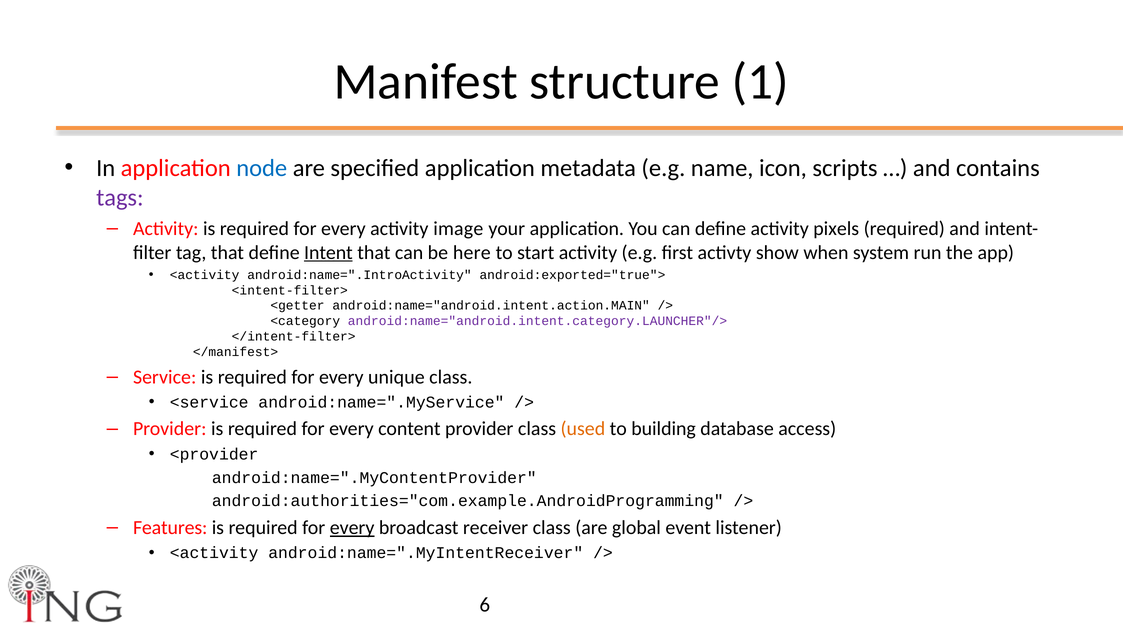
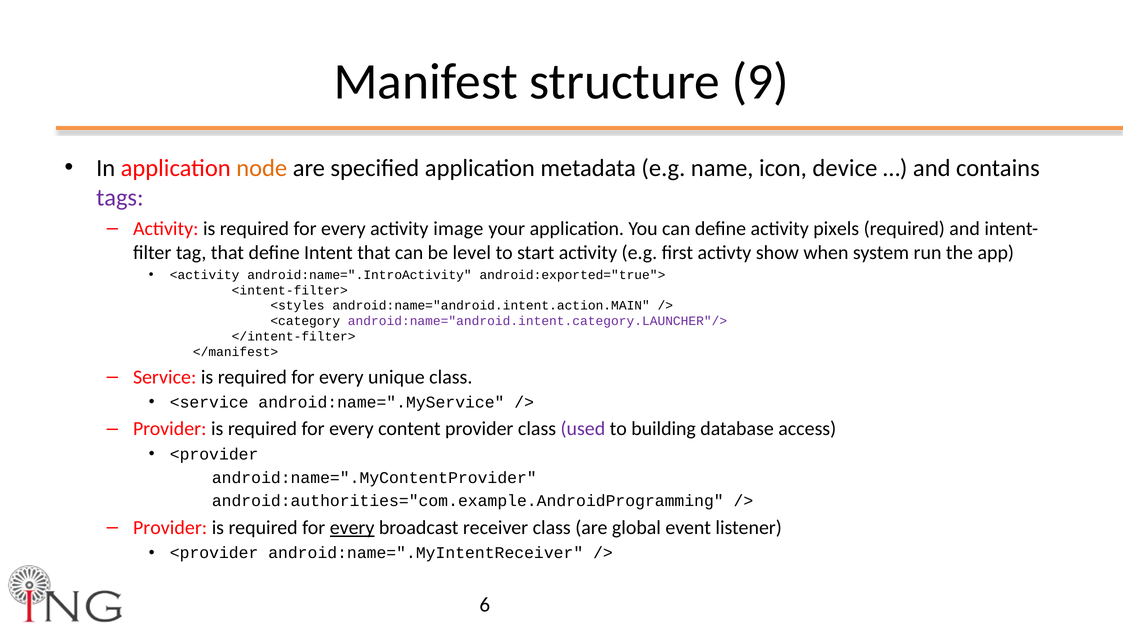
1: 1 -> 9
node colour: blue -> orange
scripts: scripts -> device
Intent underline: present -> none
here: here -> level
<getter: <getter -> <styles
used colour: orange -> purple
Features at (170, 527): Features -> Provider
<activity at (214, 553): <activity -> <provider
